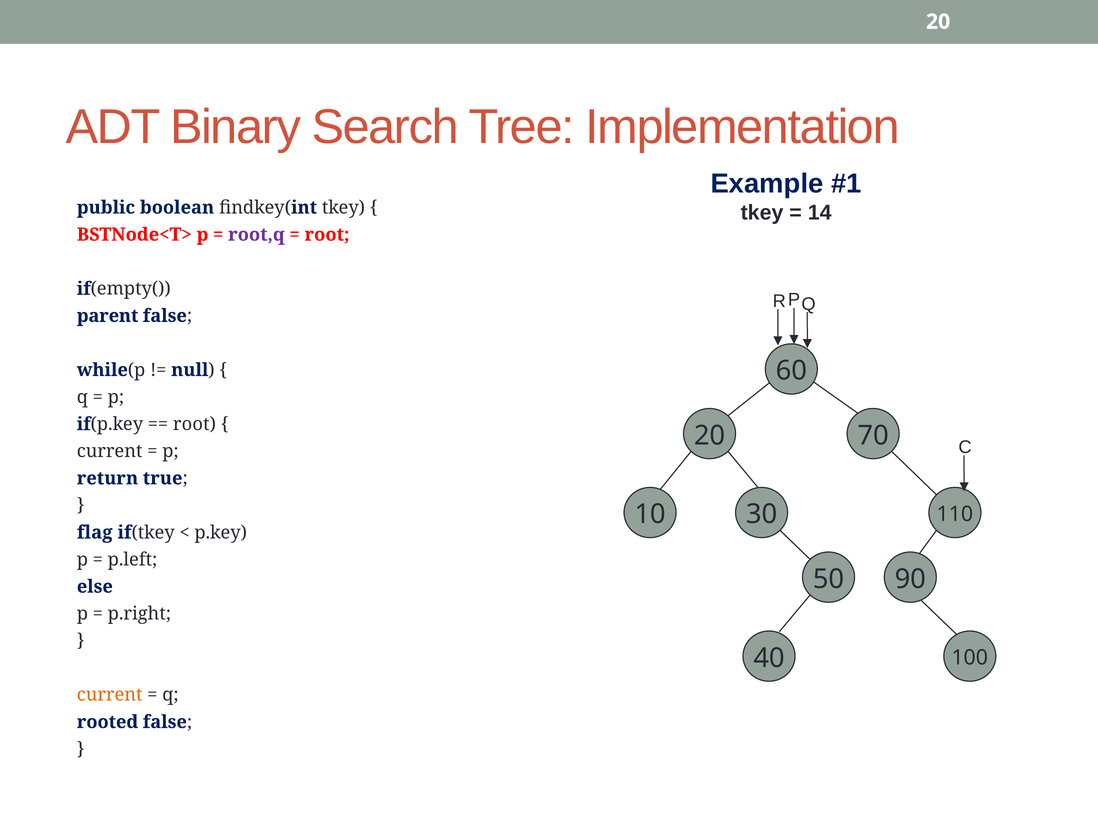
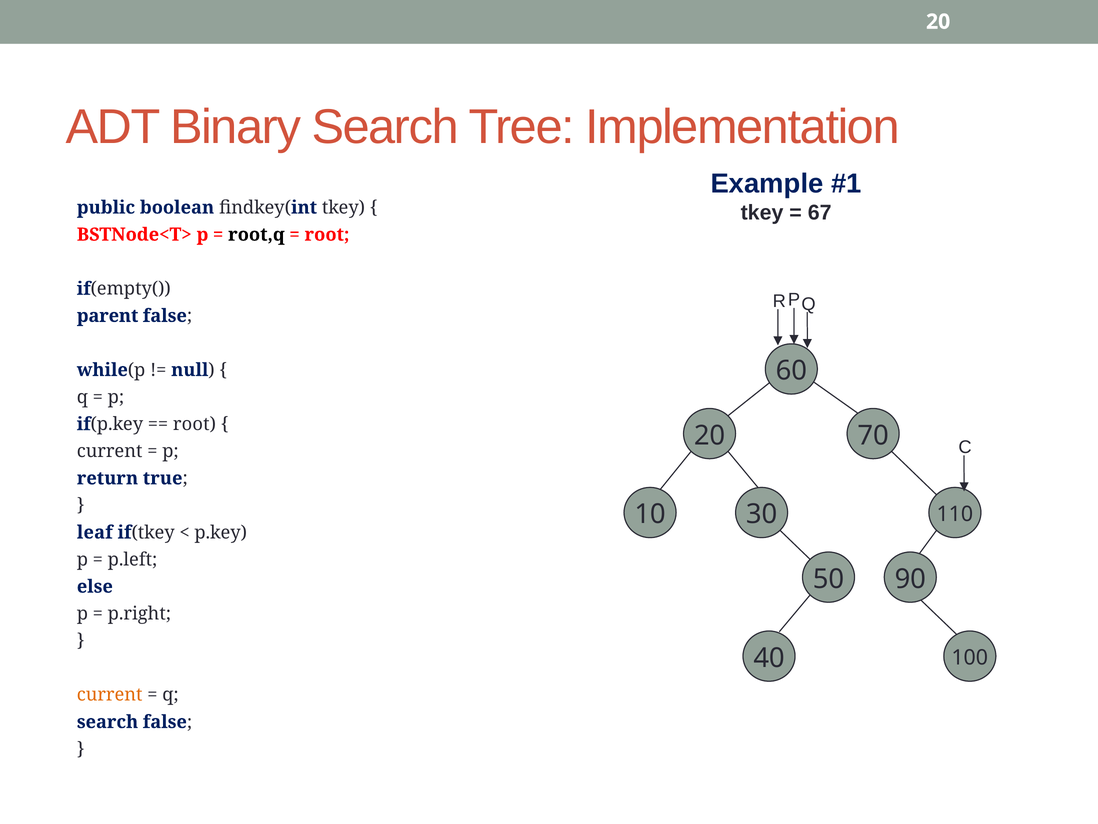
14: 14 -> 67
root,q colour: purple -> black
flag: flag -> leaf
rooted at (108, 722): rooted -> search
